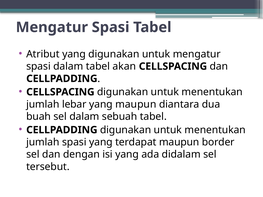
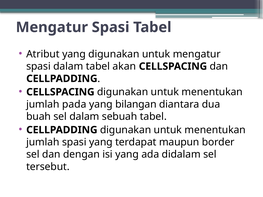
lebar: lebar -> pada
yang maupun: maupun -> bilangan
